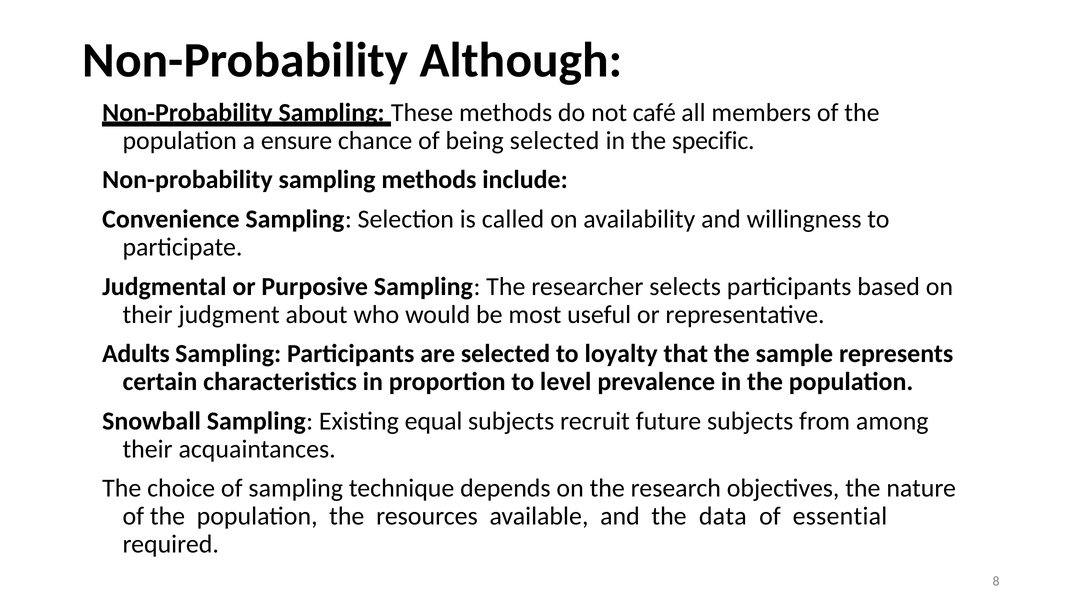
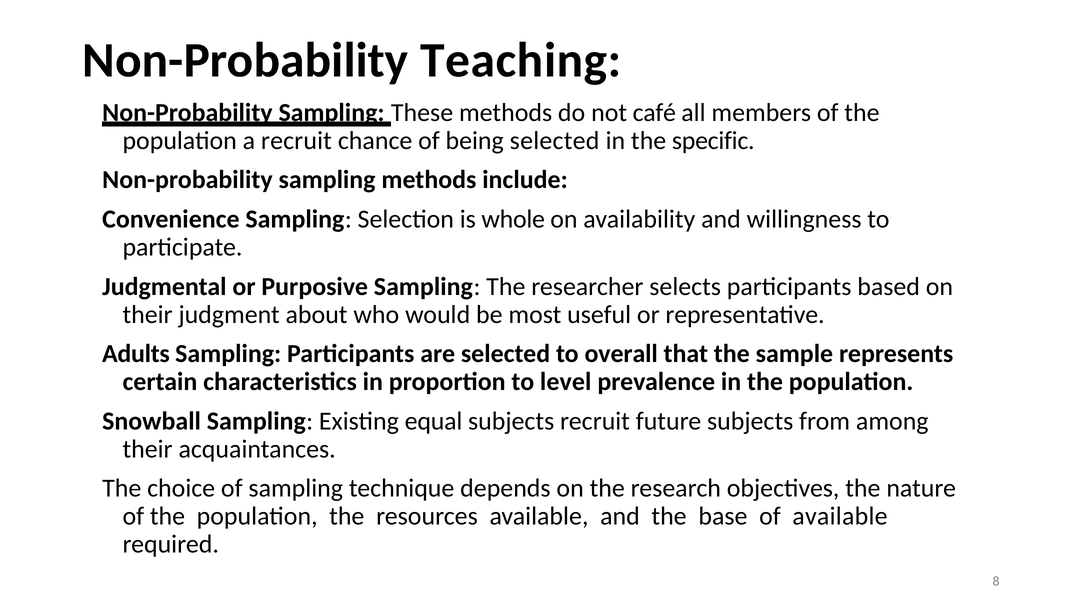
Although: Although -> Teaching
a ensure: ensure -> recruit
called: called -> whole
loyalty: loyalty -> overall
data: data -> base
of essential: essential -> available
